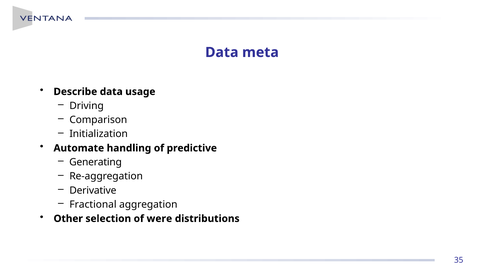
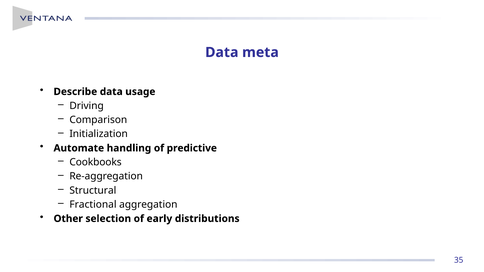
Generating: Generating -> Cookbooks
Derivative: Derivative -> Structural
were: were -> early
